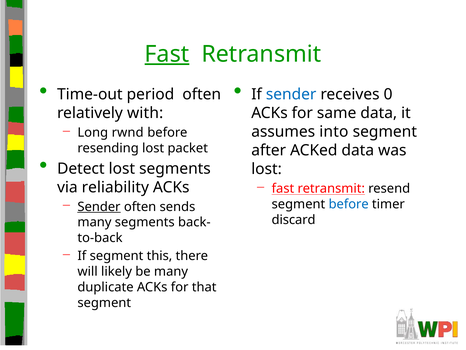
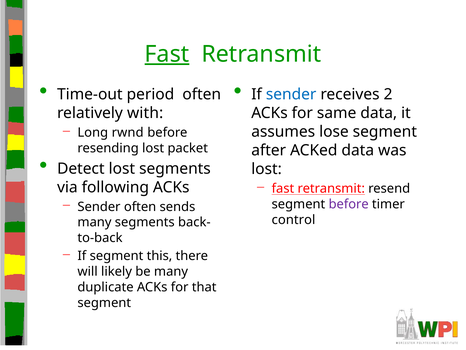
0: 0 -> 2
into: into -> lose
reliability: reliability -> following
Sender at (99, 206) underline: present -> none
before at (349, 204) colour: blue -> purple
discard: discard -> control
